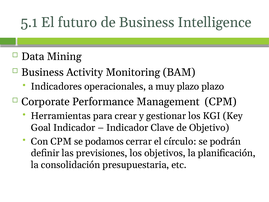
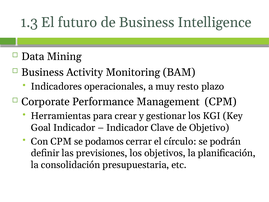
5.1: 5.1 -> 1.3
muy plazo: plazo -> resto
